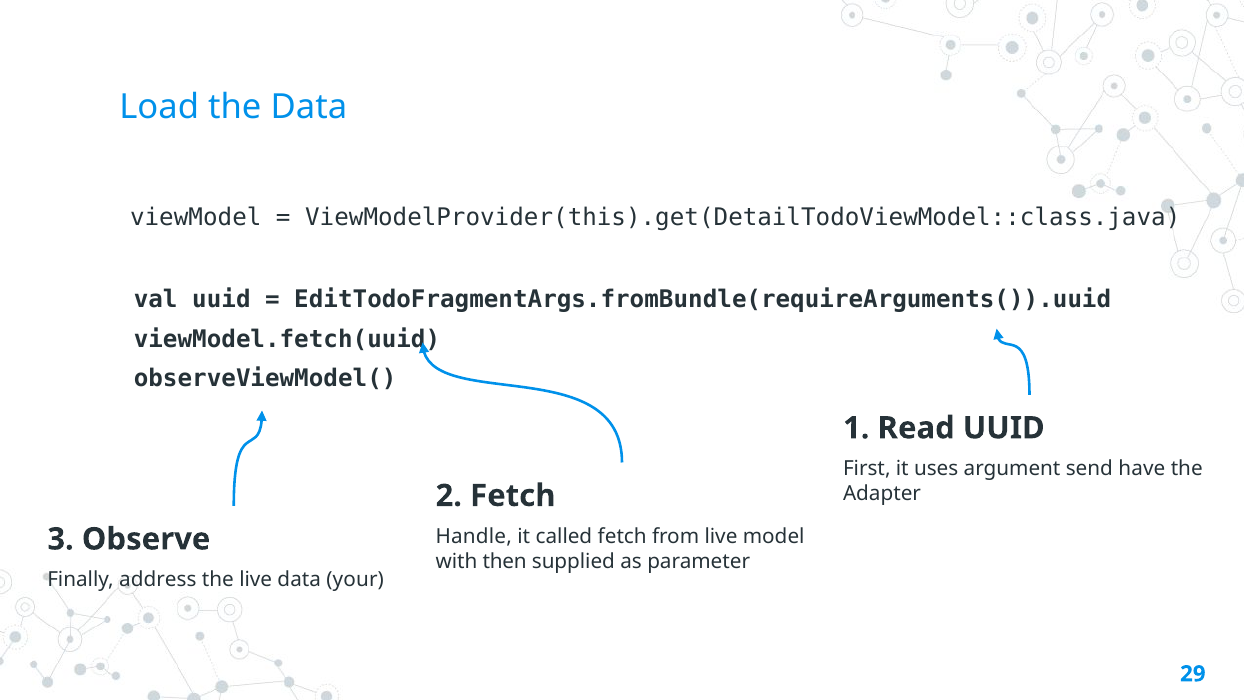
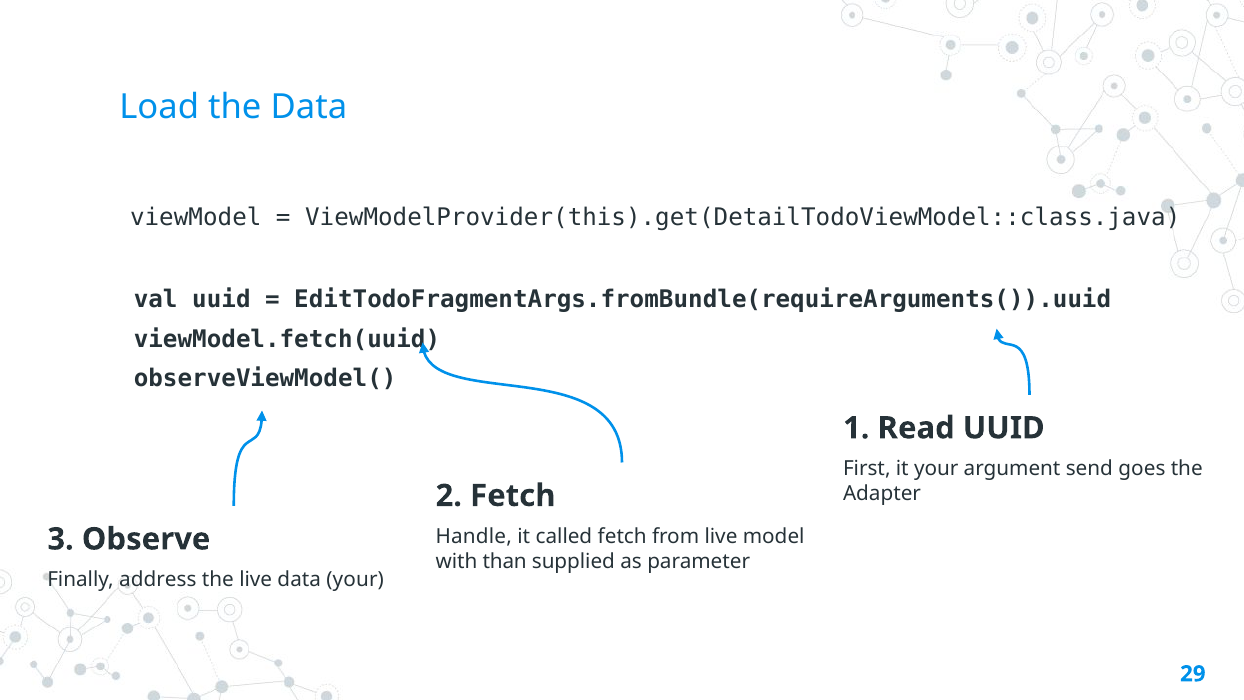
it uses: uses -> your
have: have -> goes
then: then -> than
